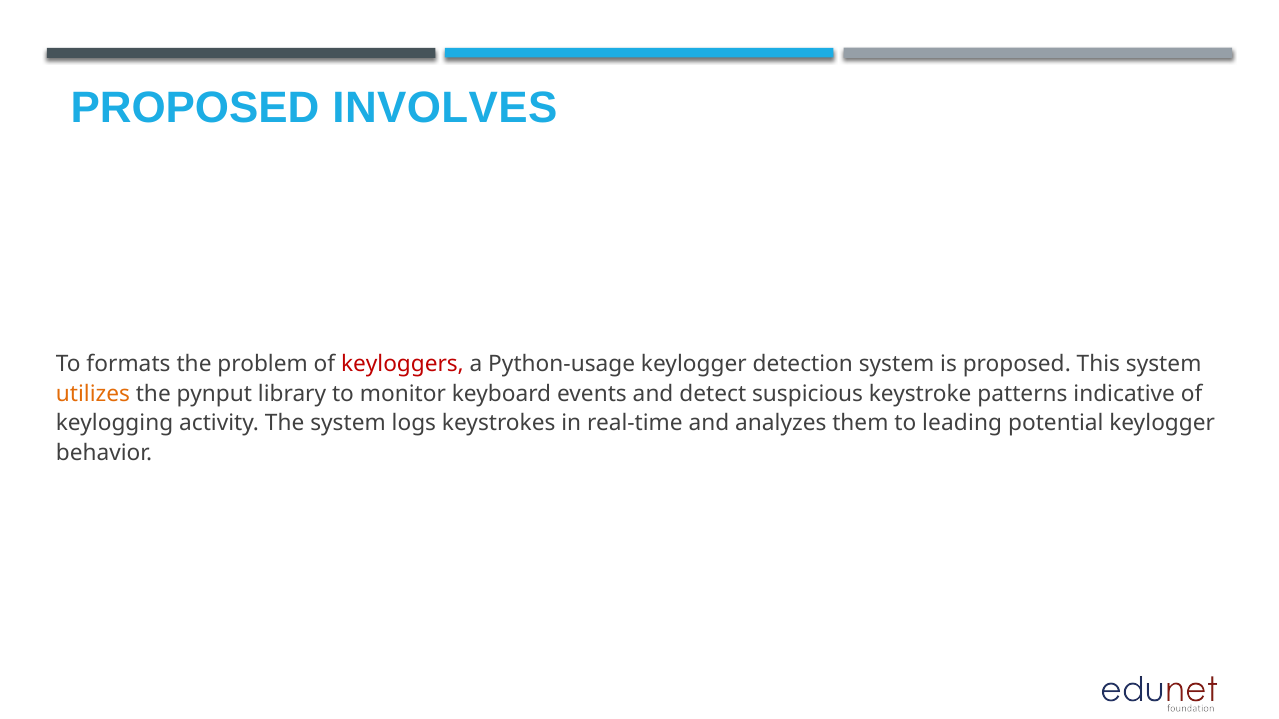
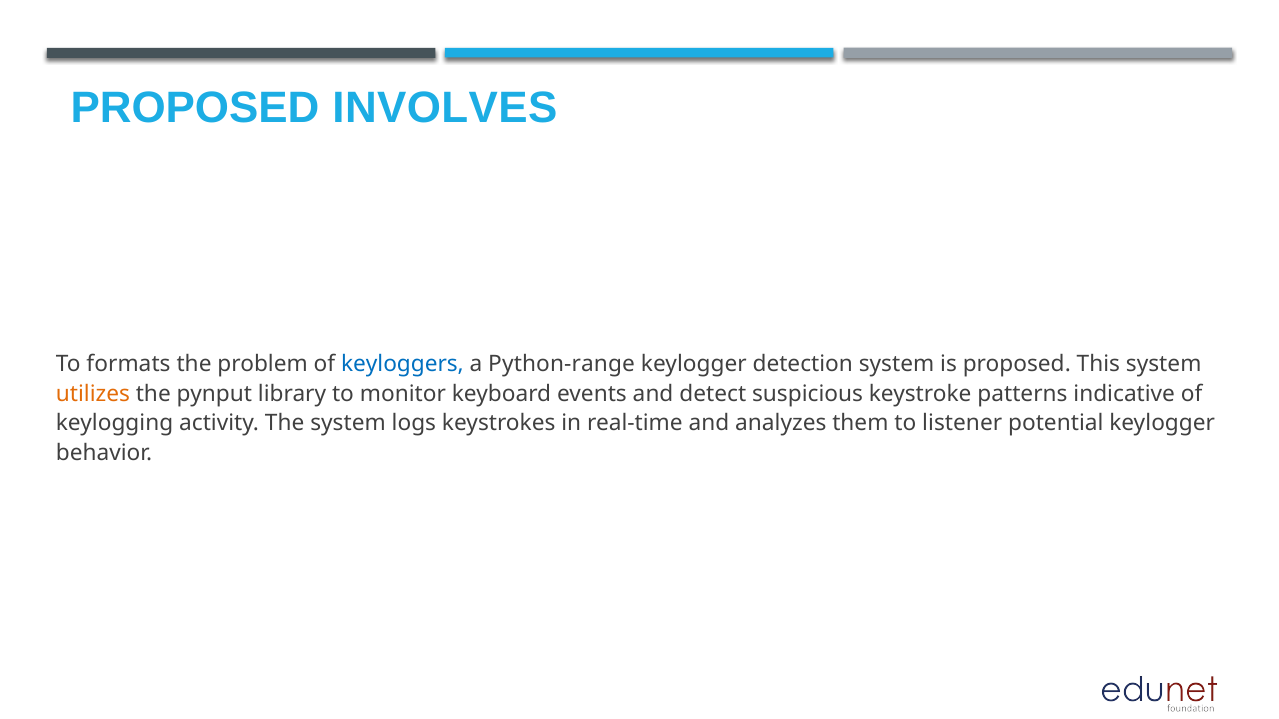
keyloggers colour: red -> blue
Python-usage: Python-usage -> Python-range
leading: leading -> listener
